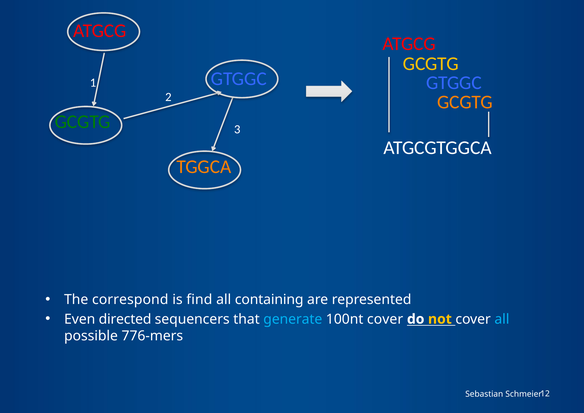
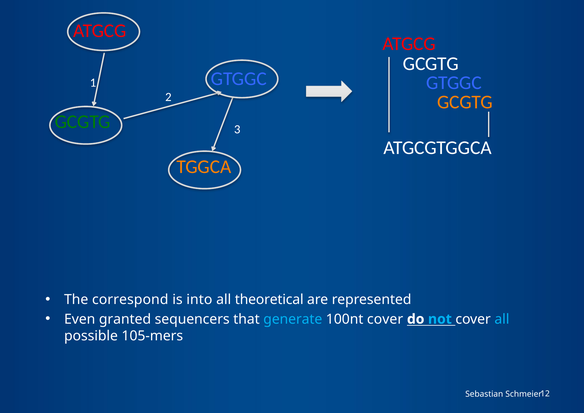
GCGTG at (431, 64) colour: yellow -> white
find: find -> into
containing: containing -> theoretical
directed: directed -> granted
not colour: yellow -> light blue
776-mers: 776-mers -> 105-mers
